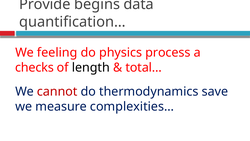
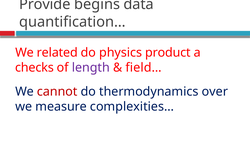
feeling: feeling -> related
process: process -> product
length colour: black -> purple
total…: total… -> field…
save: save -> over
